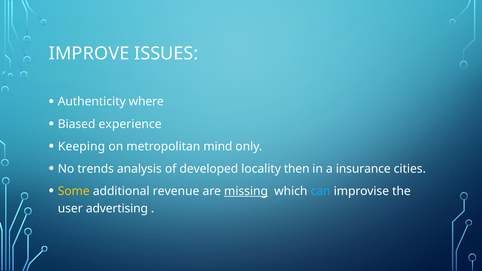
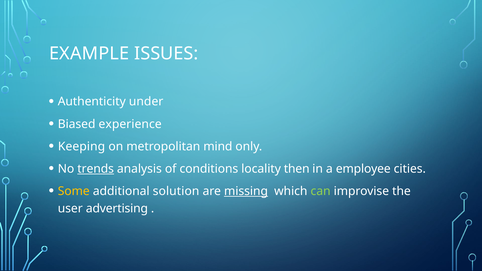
IMPROVE: IMPROVE -> EXAMPLE
where: where -> under
trends underline: none -> present
developed: developed -> conditions
insurance: insurance -> employee
revenue: revenue -> solution
can colour: light blue -> light green
